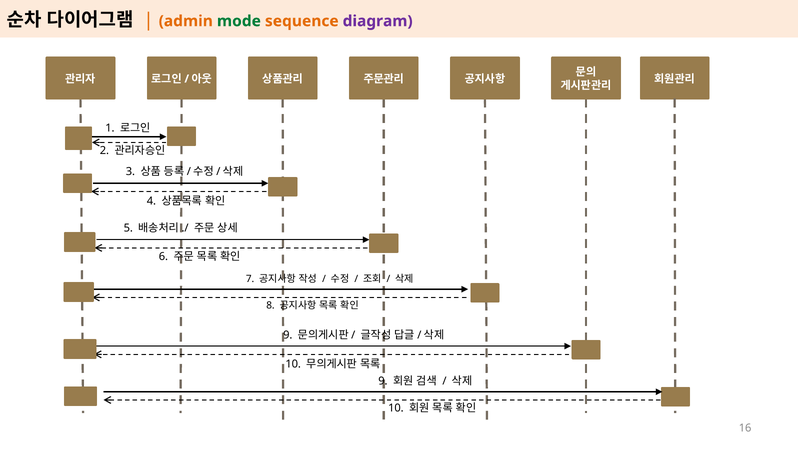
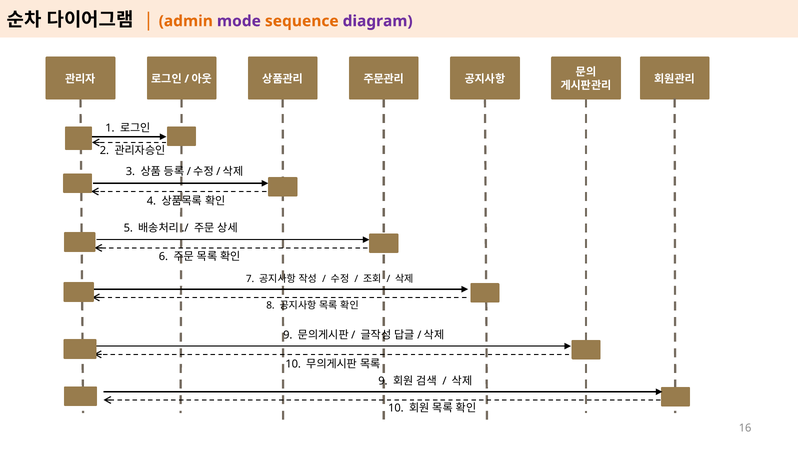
mode colour: green -> purple
